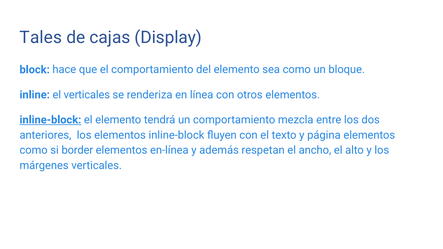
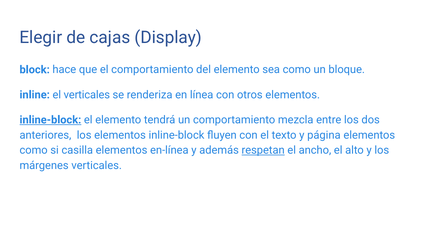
Tales: Tales -> Elegir
border: border -> casilla
respetan underline: none -> present
